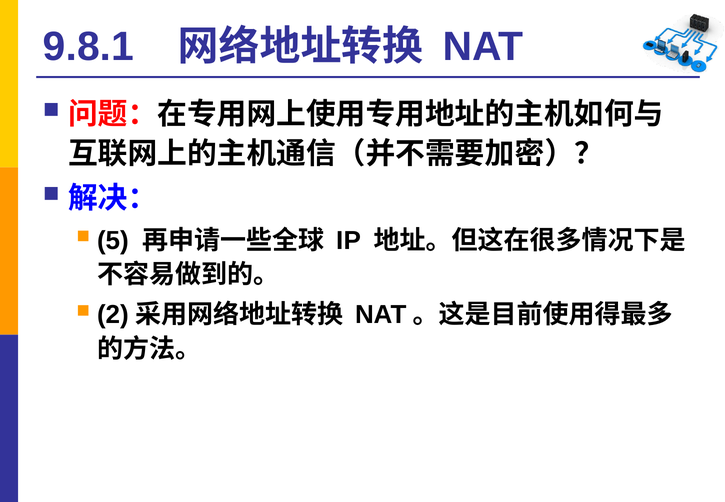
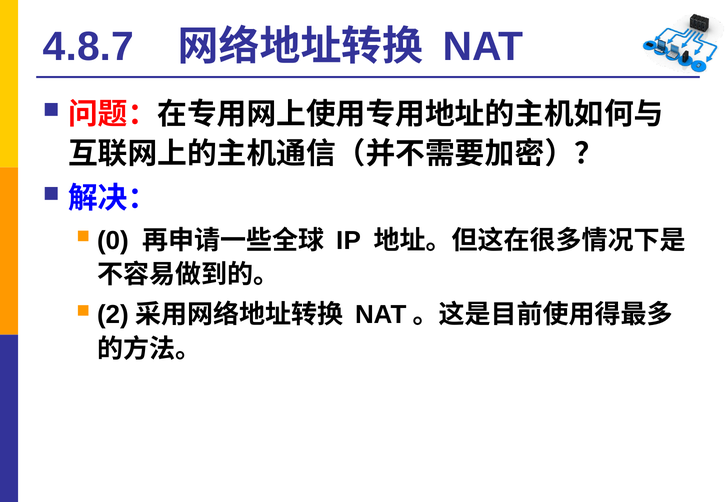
9.8.1: 9.8.1 -> 4.8.7
5: 5 -> 0
